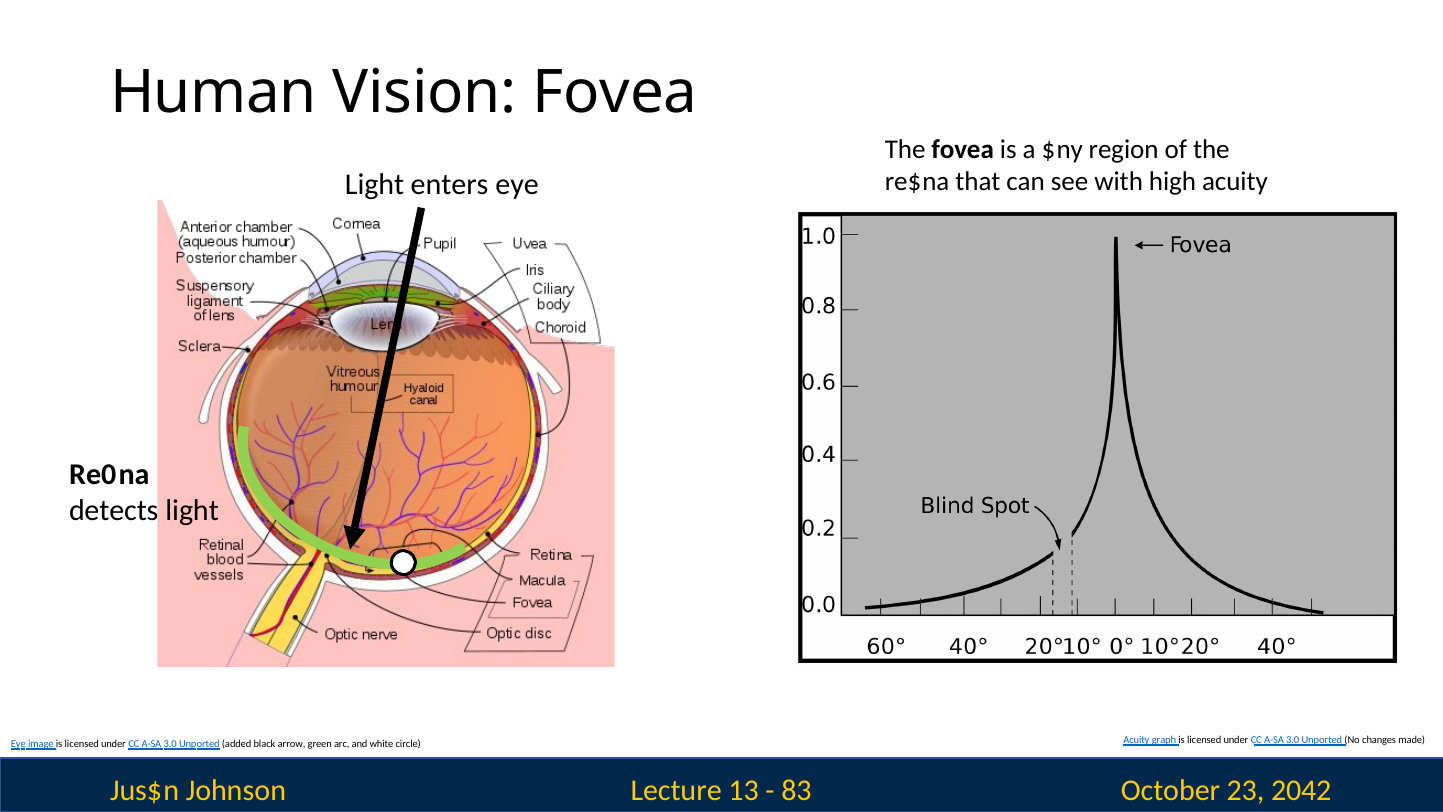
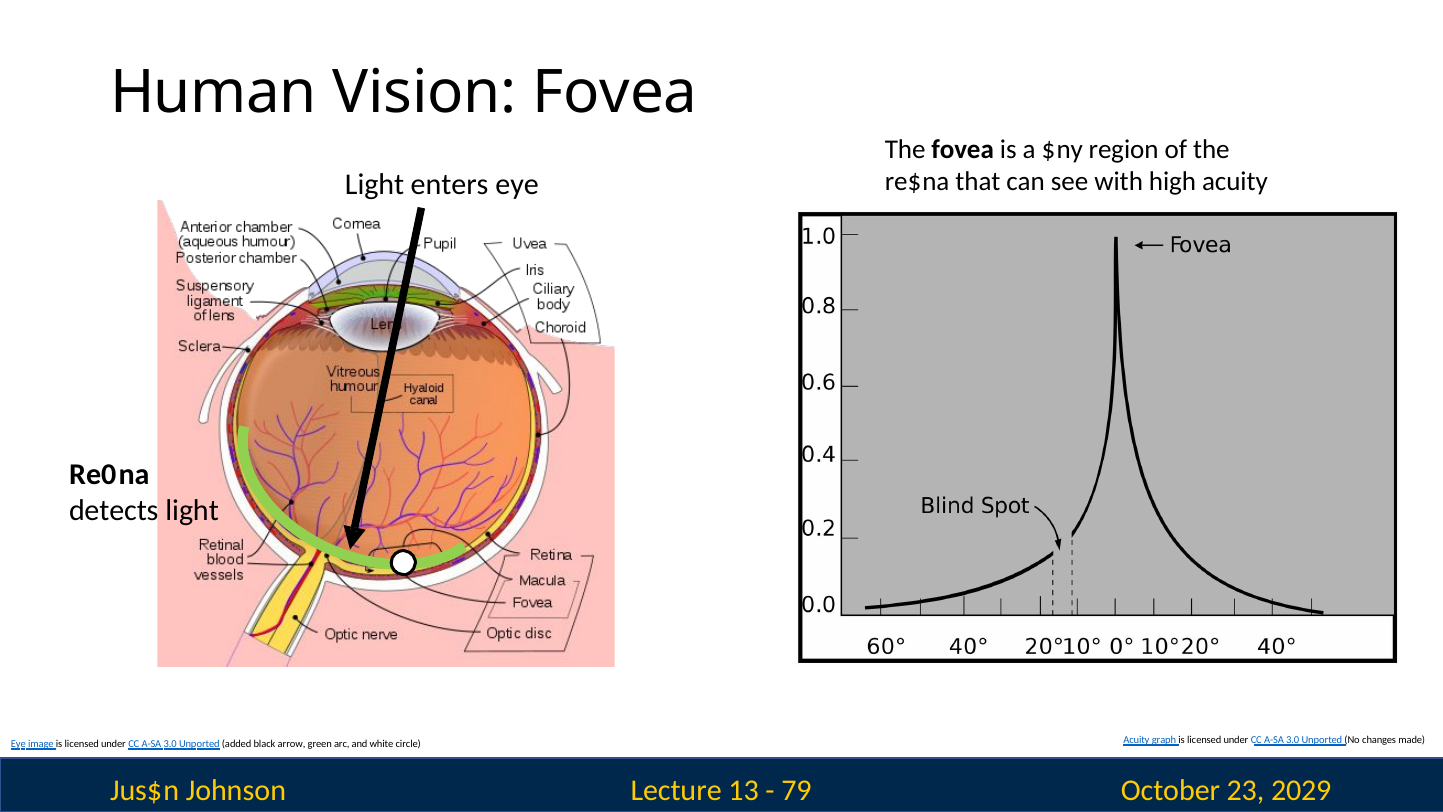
2042: 2042 -> 2029
83: 83 -> 79
